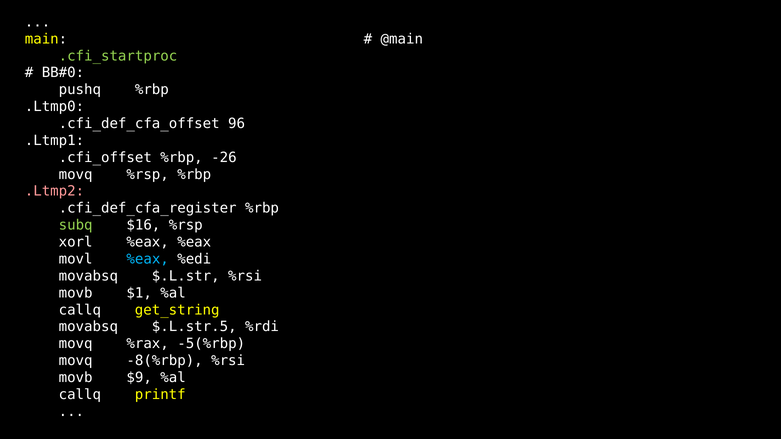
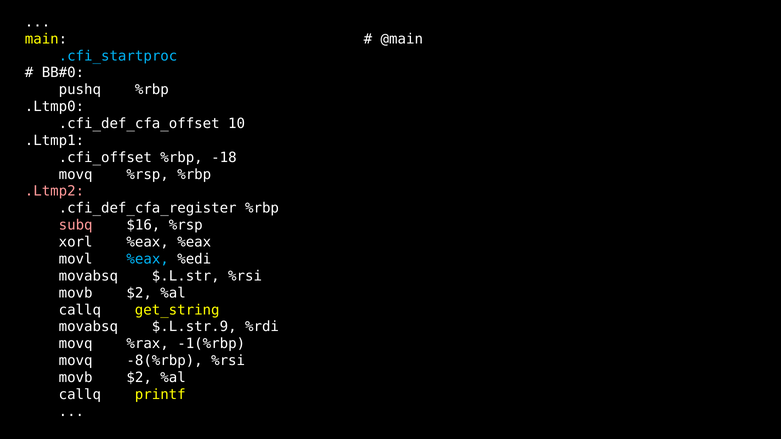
.cfi_startproc colour: light green -> light blue
96: 96 -> 10
-26: -26 -> -18
subq colour: light green -> pink
$1 at (139, 293): $1 -> $2
$.L.str.5: $.L.str.5 -> $.L.str.9
-5(%rbp: -5(%rbp -> -1(%rbp
$9 at (139, 378): $9 -> $2
